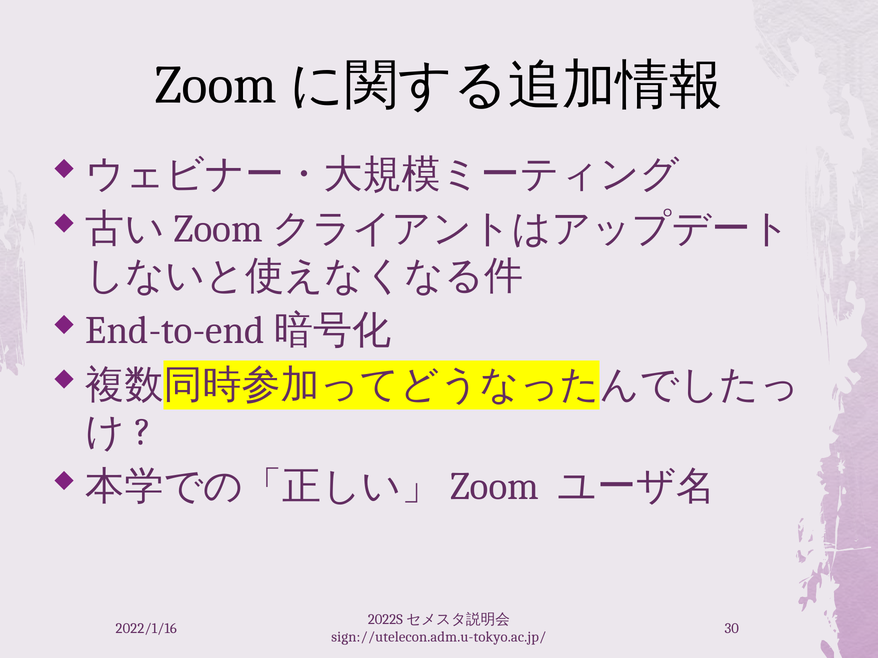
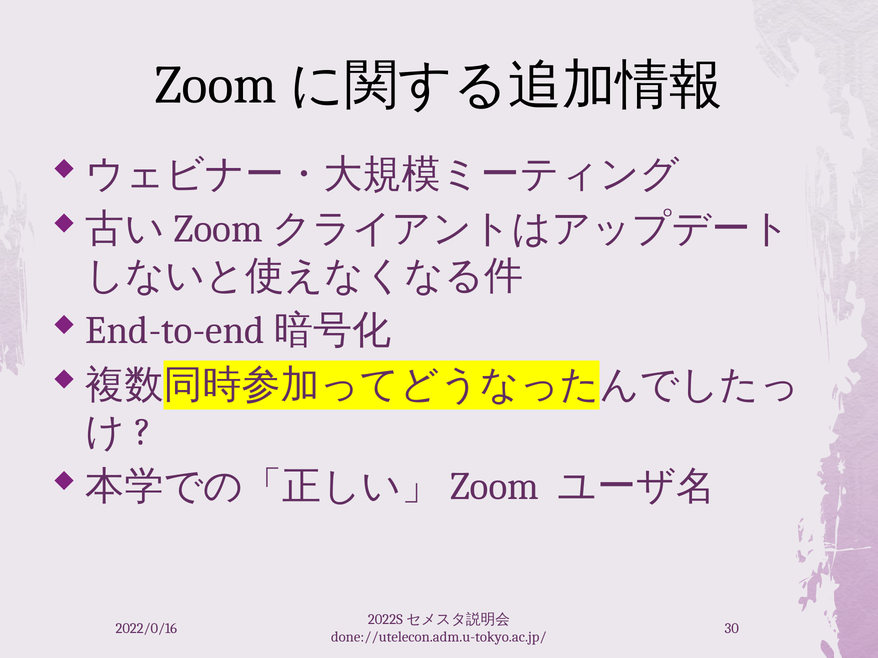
2022/1/16: 2022/1/16 -> 2022/0/16
sign://utelecon.adm.u-tokyo.ac.jp/: sign://utelecon.adm.u-tokyo.ac.jp/ -> done://utelecon.adm.u-tokyo.ac.jp/
